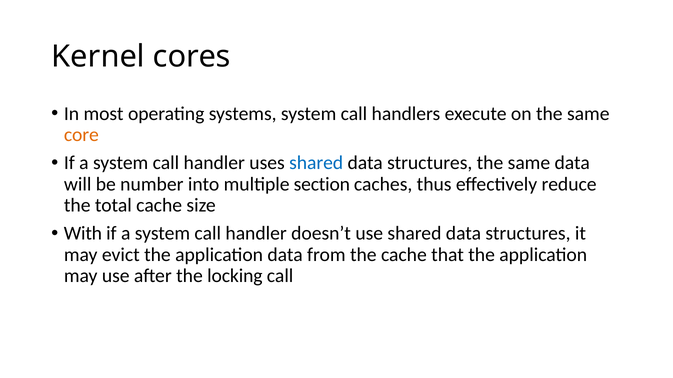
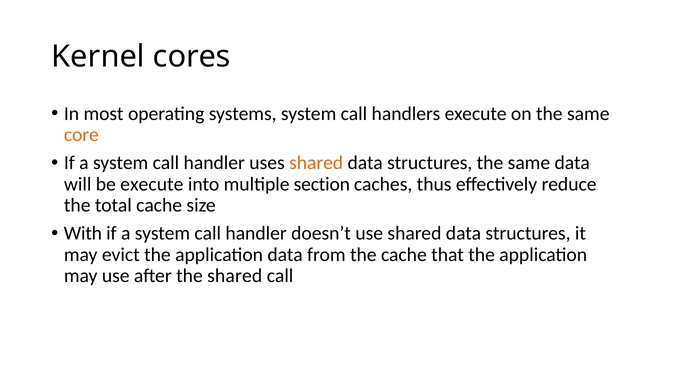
shared at (316, 163) colour: blue -> orange
be number: number -> execute
the locking: locking -> shared
